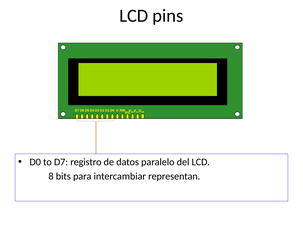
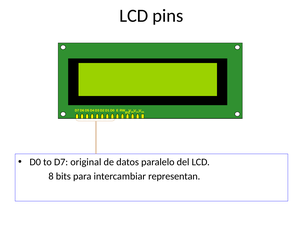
registro: registro -> original
